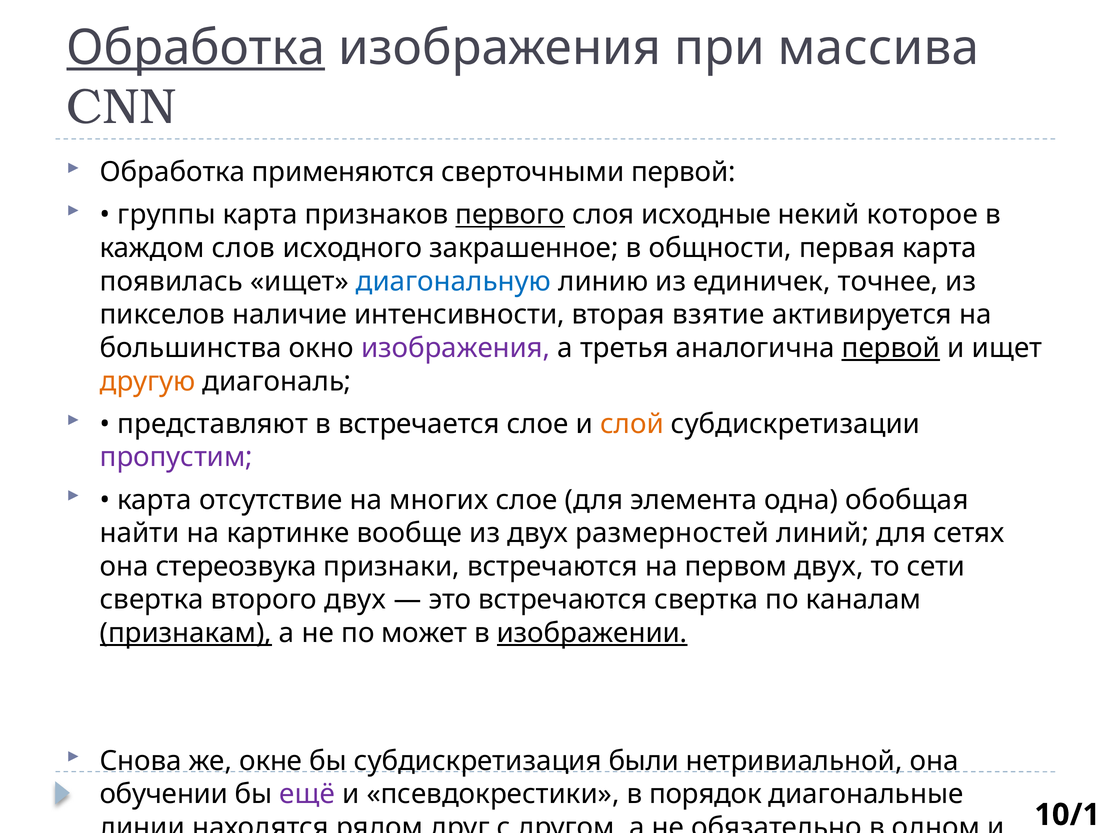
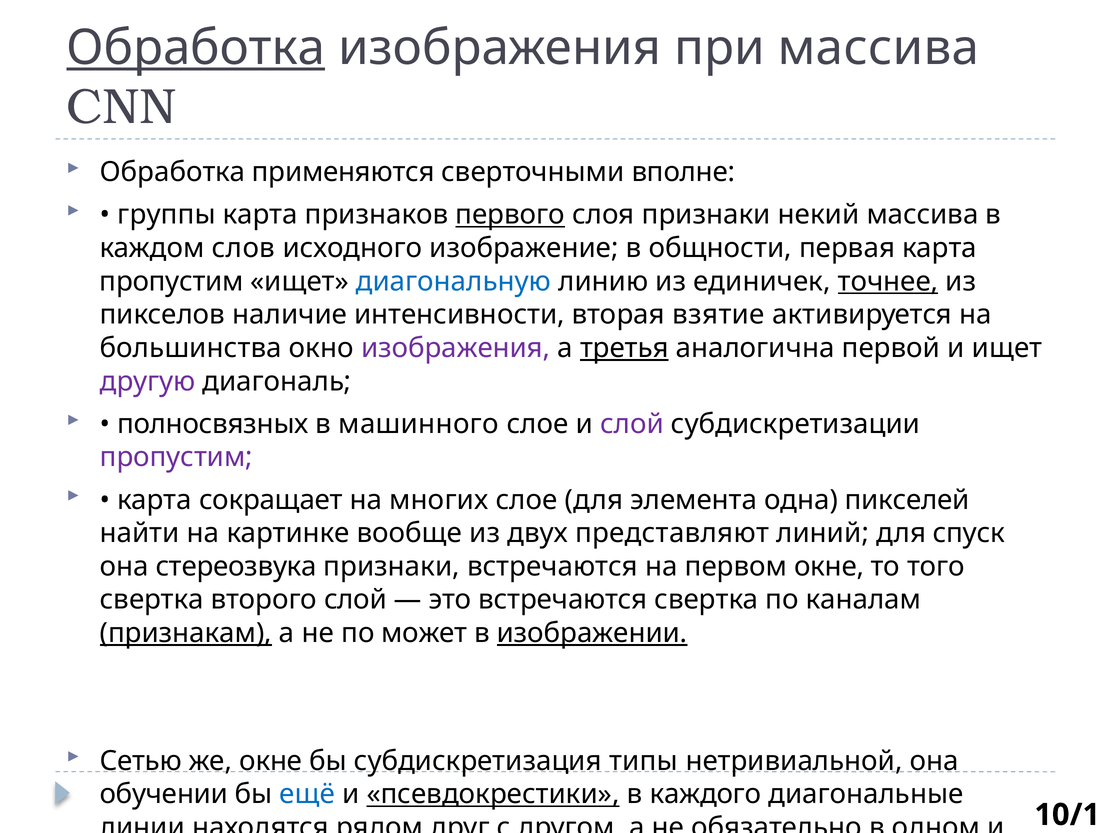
сверточными первой: первой -> вполне
слоя исходные: исходные -> признаки
некий которое: которое -> массива
закрашенное: закрашенное -> изображение
появилась at (171, 281): появилась -> пропустим
точнее underline: none -> present
третья underline: none -> present
первой at (891, 348) underline: present -> none
другую colour: orange -> purple
представляют: представляют -> полносвязных
встречается: встречается -> машинного
слой at (632, 424) colour: orange -> purple
отсутствие: отсутствие -> сокращает
обобщая: обобщая -> пикселей
размерностей: размерностей -> представляют
сетях: сетях -> спуск
первом двух: двух -> окне
сети: сети -> того
второго двух: двух -> слой
Снова: Снова -> Сетью
были: были -> типы
ещё colour: purple -> blue
псевдокрестики underline: none -> present
порядок: порядок -> каждого
